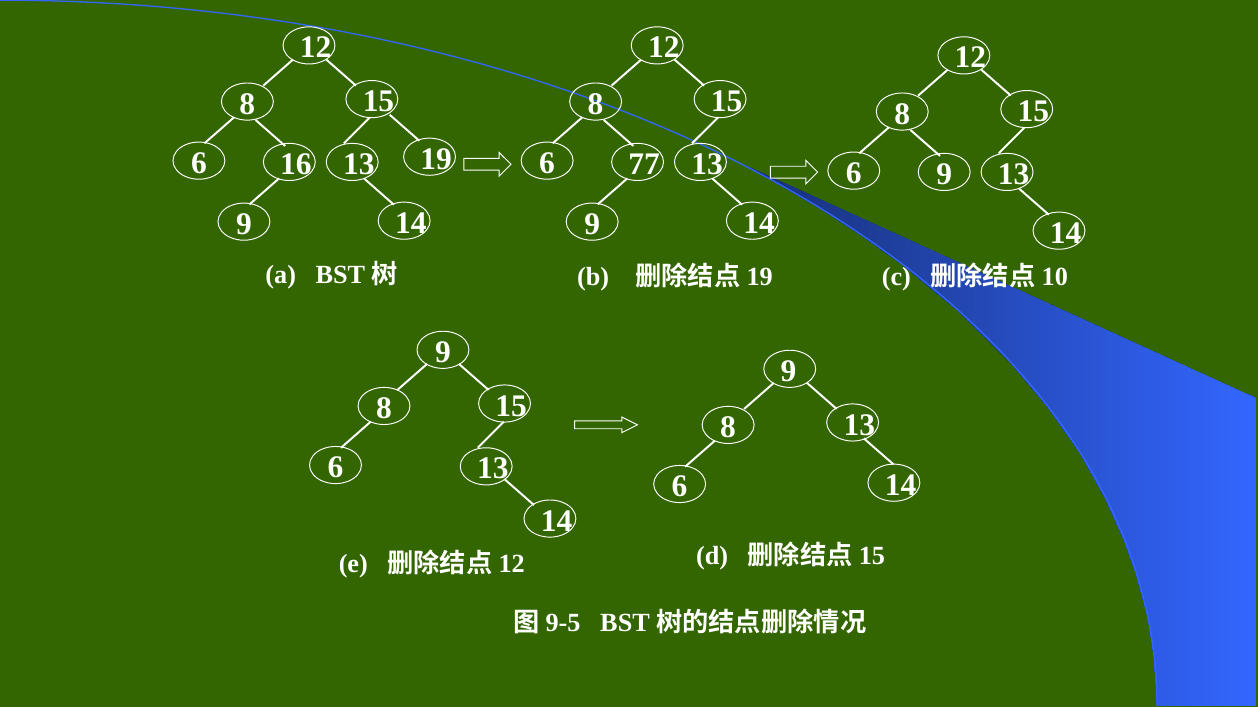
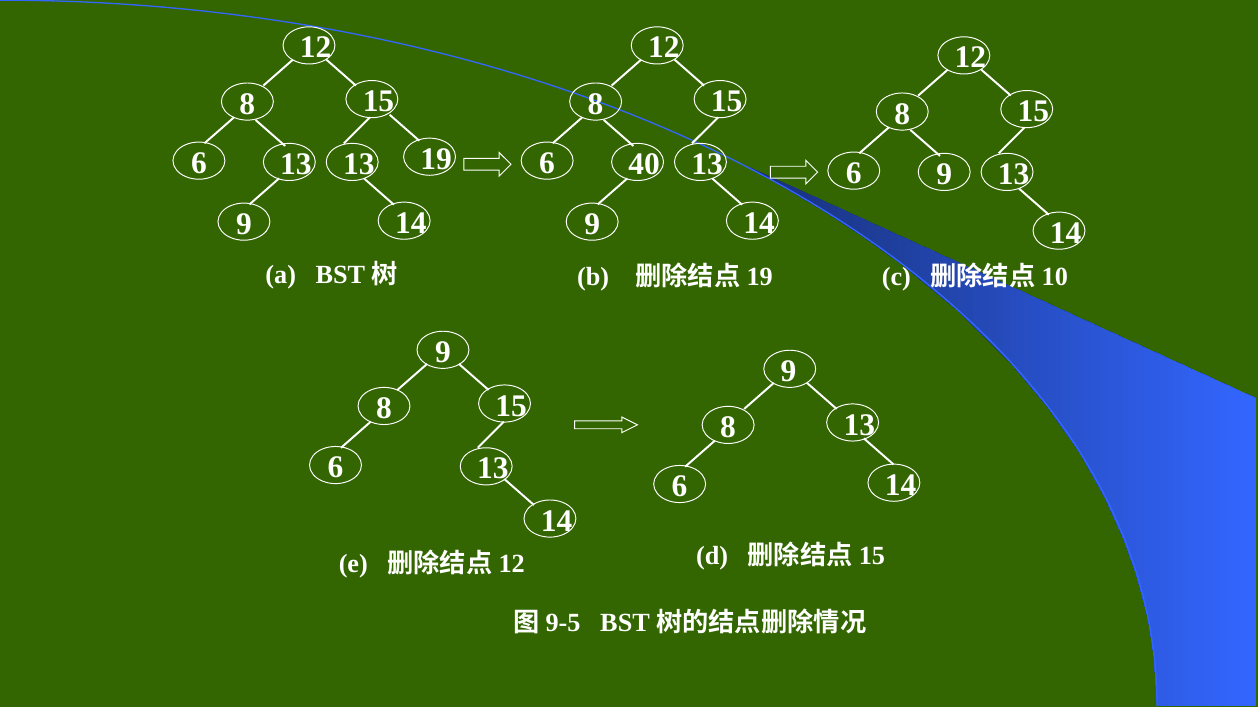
16 at (296, 164): 16 -> 13
77: 77 -> 40
